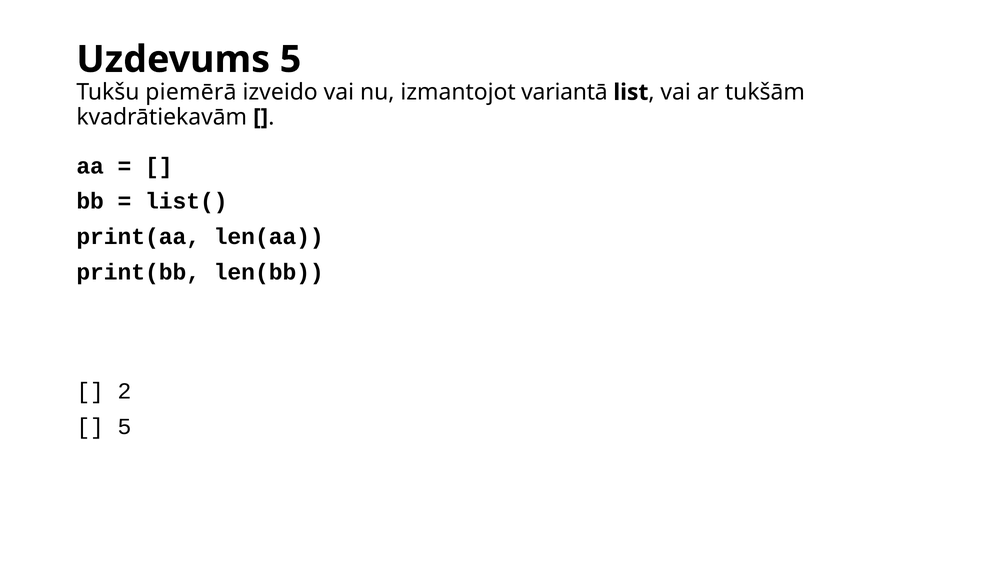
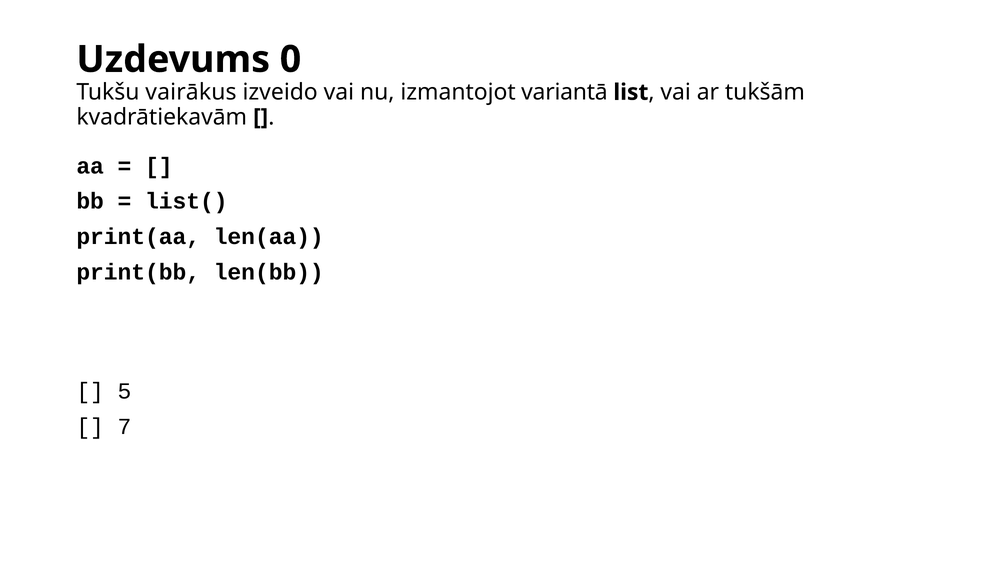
Uzdevums 5: 5 -> 0
piemērā: piemērā -> vairākus
2: 2 -> 5
5 at (124, 426): 5 -> 7
